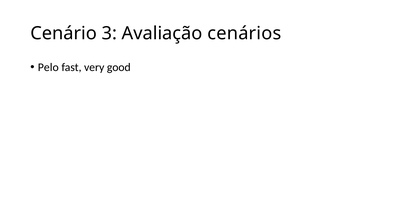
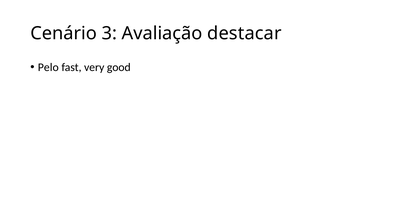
cenários: cenários -> destacar
